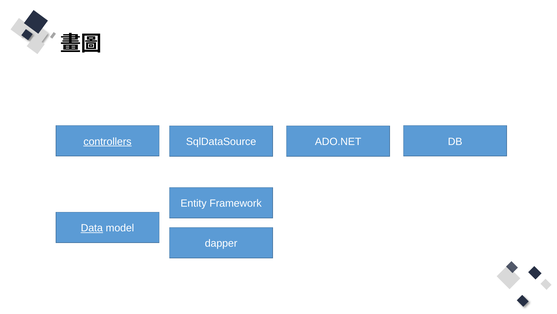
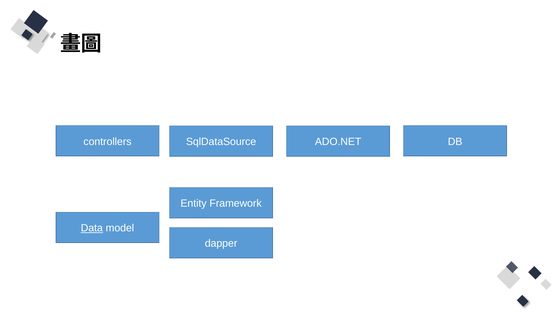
controllers underline: present -> none
